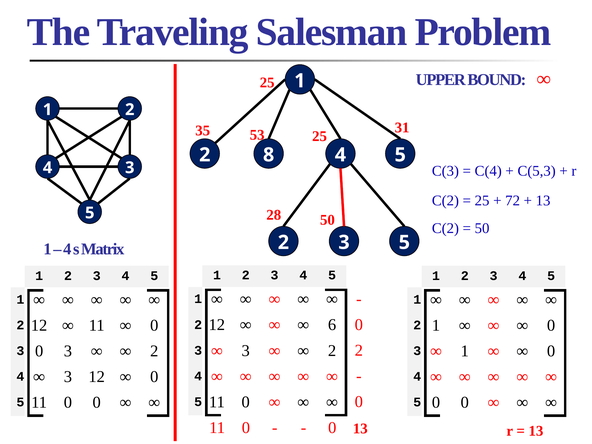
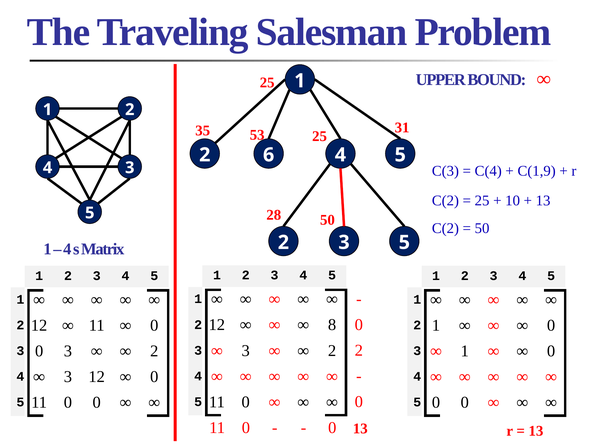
8: 8 -> 6
C(5,3: C(5,3 -> C(1,9
72: 72 -> 10
6: 6 -> 8
